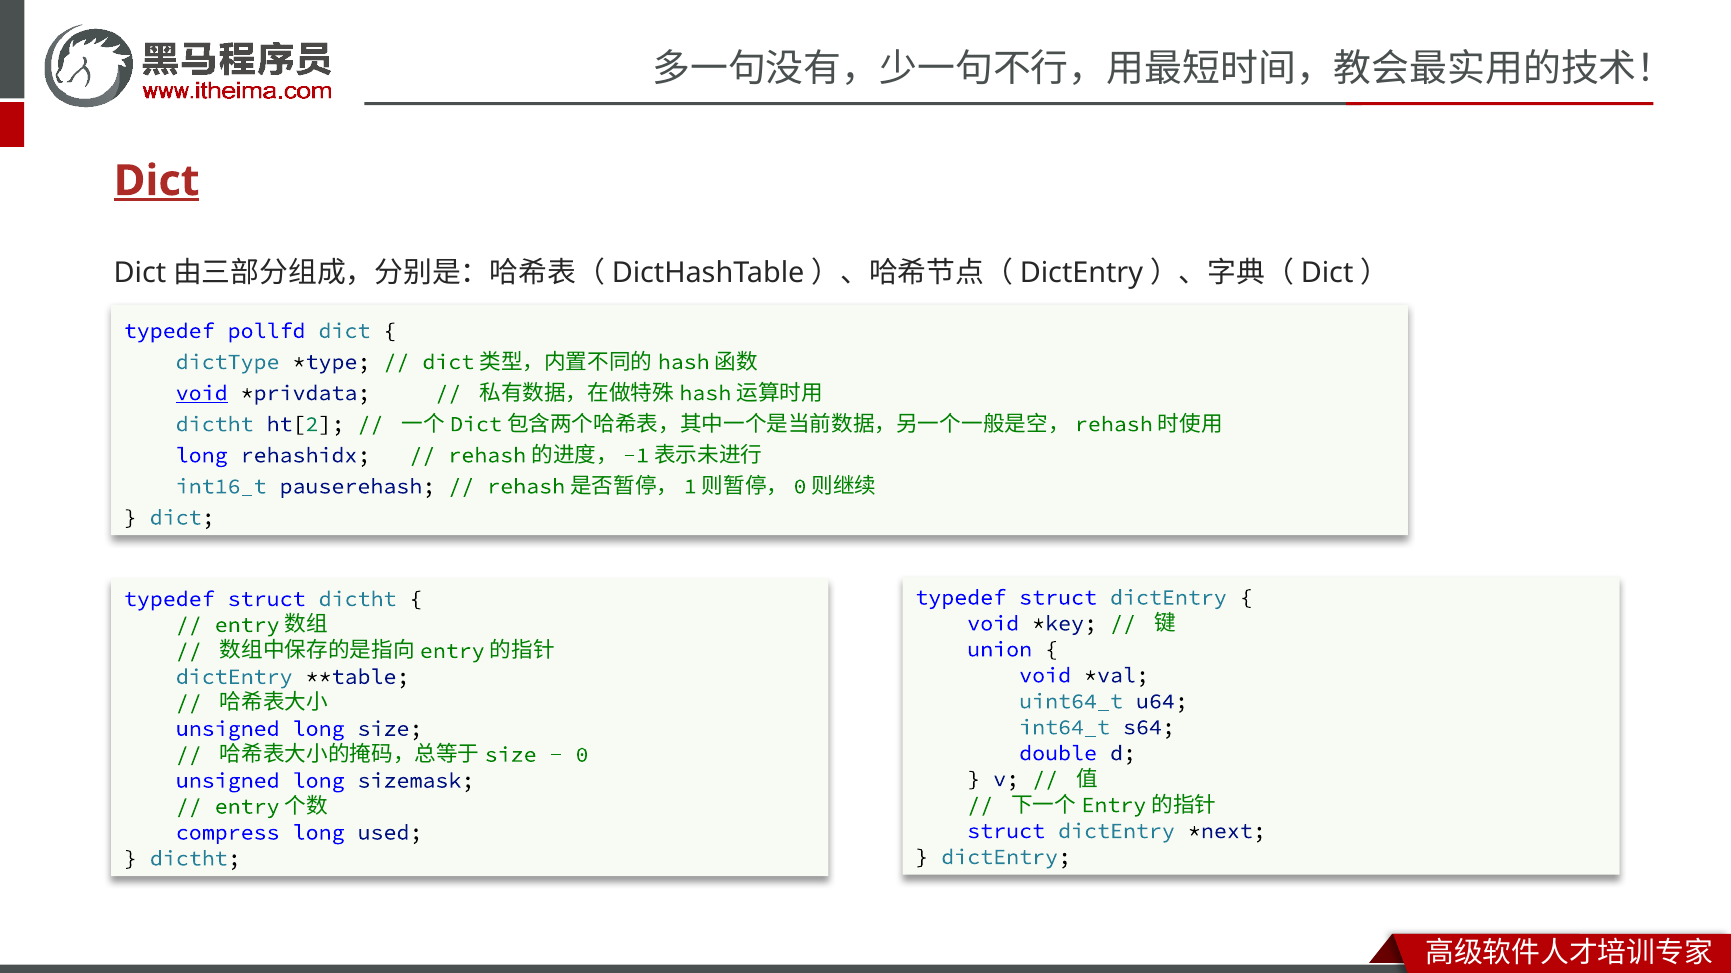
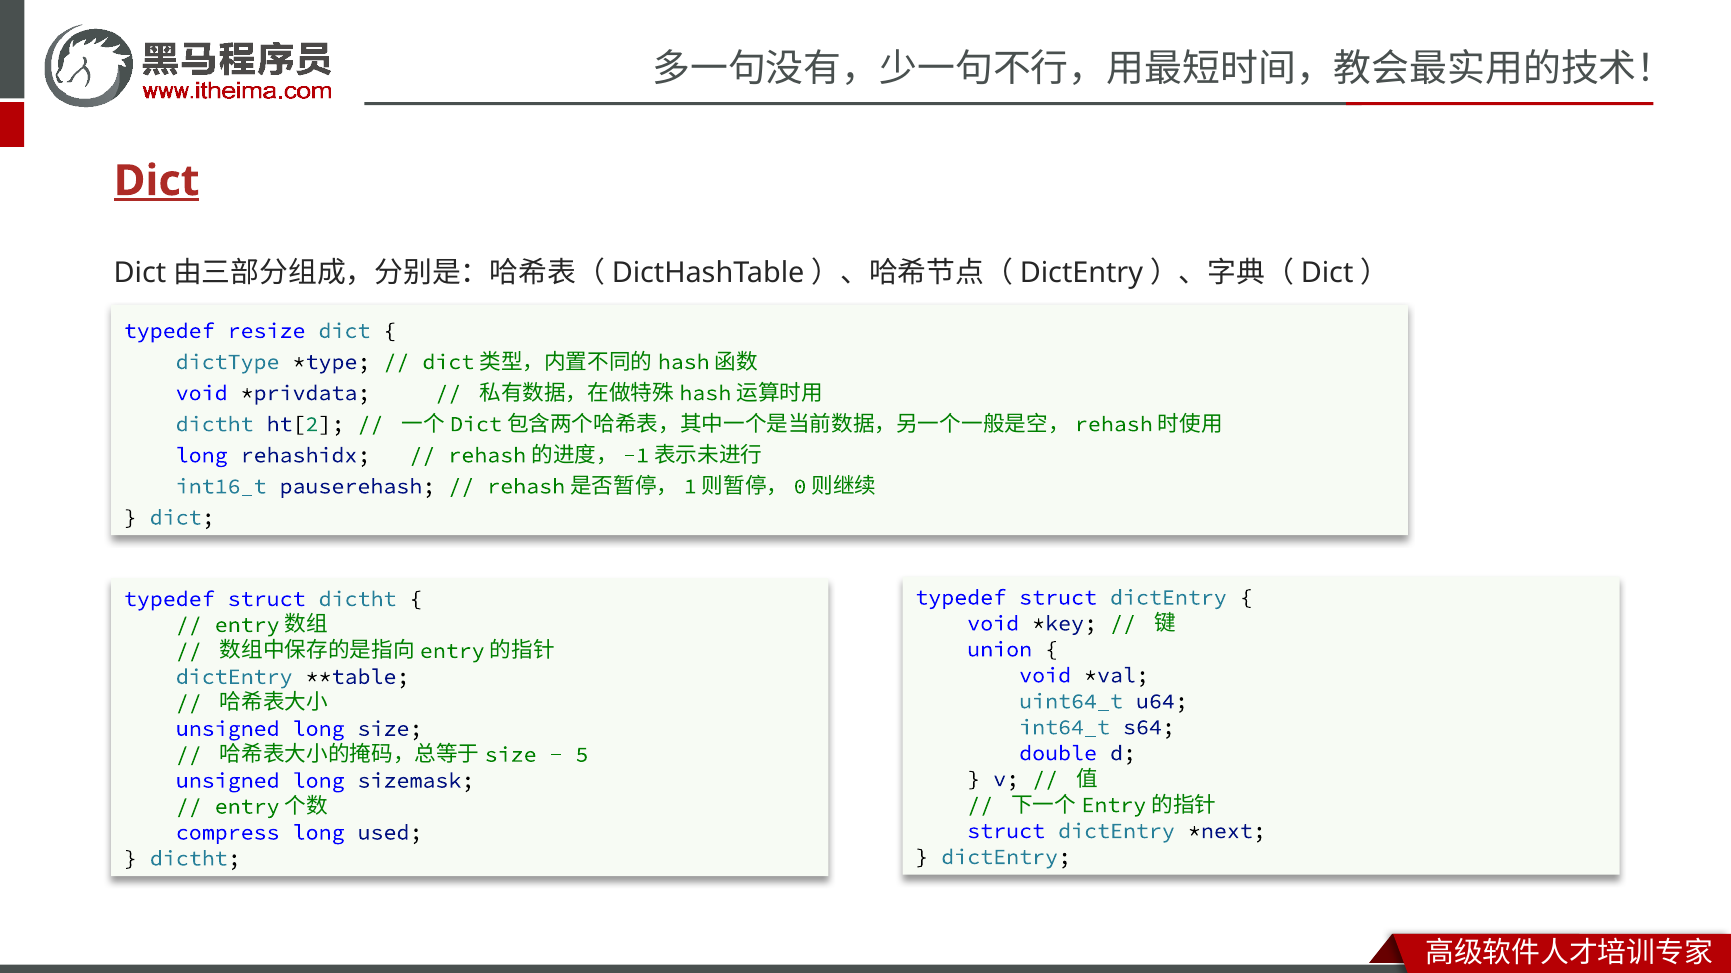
pollfd: pollfd -> resize
void at (202, 393) underline: present -> none
0: 0 -> 5
